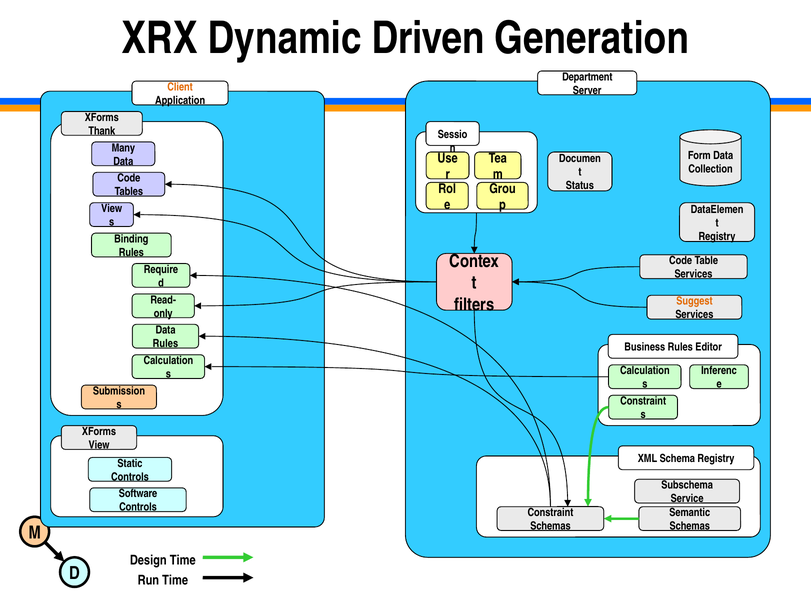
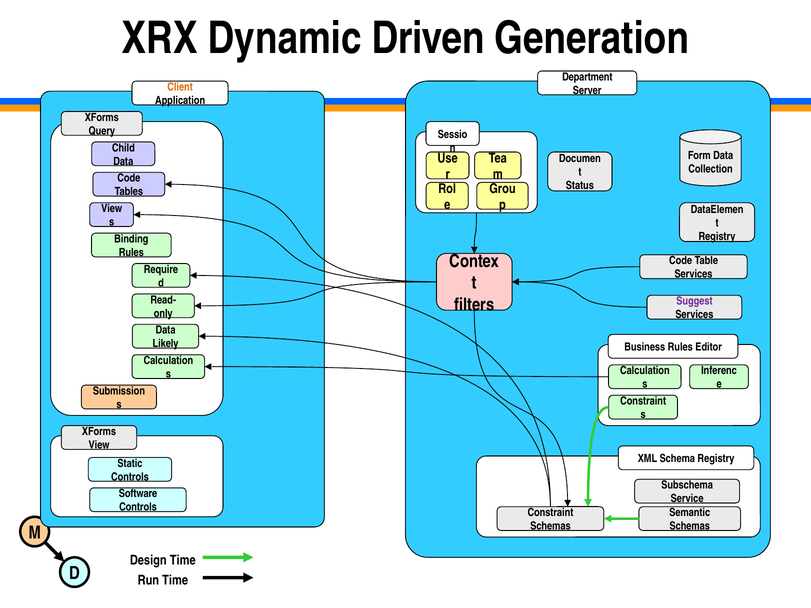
Thank: Thank -> Query
Many: Many -> Child
Suggest colour: orange -> purple
Rules at (165, 344): Rules -> Likely
